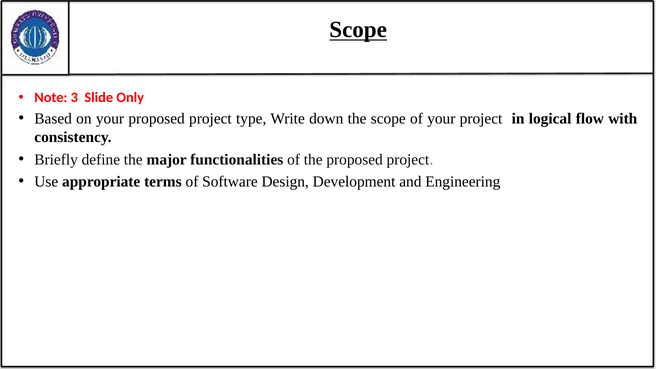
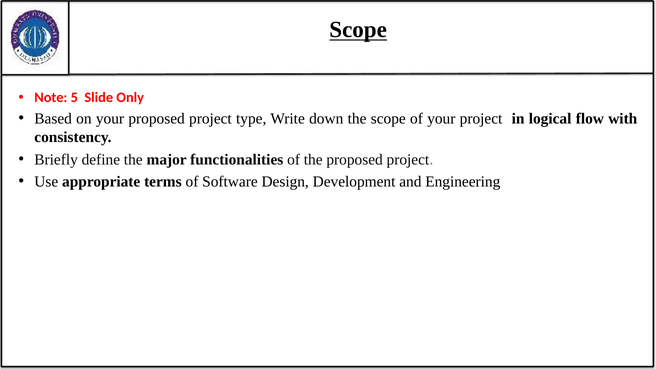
3: 3 -> 5
